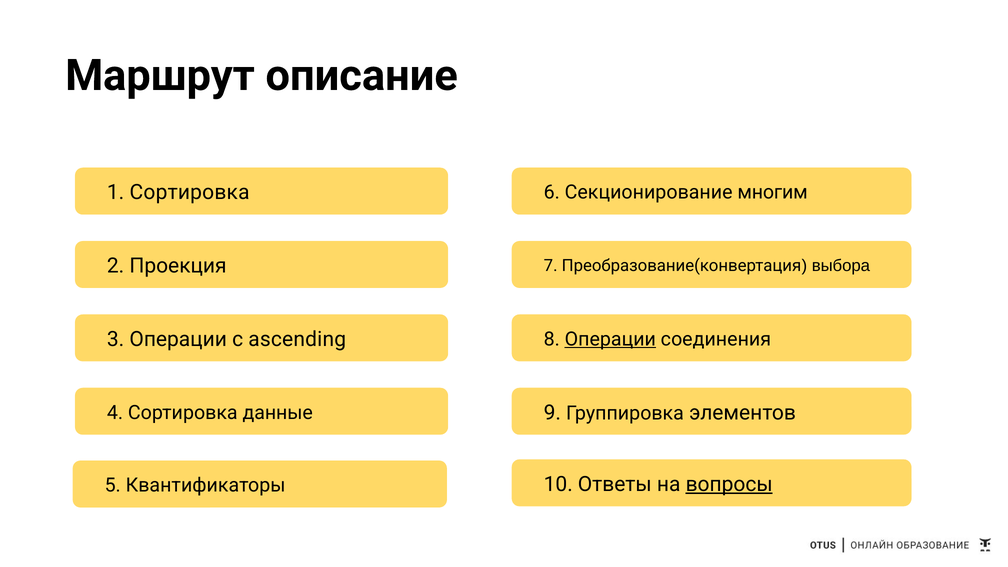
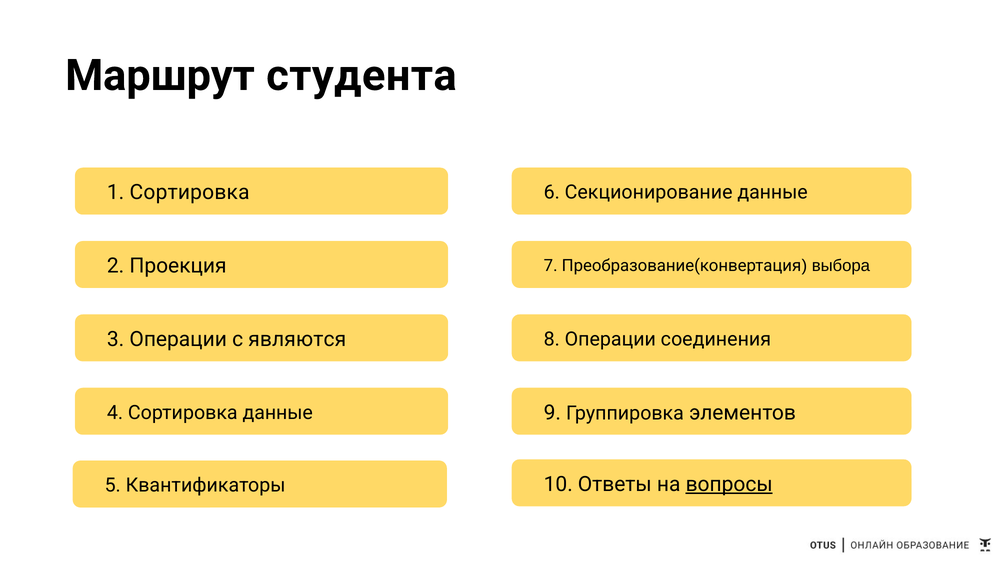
описание: описание -> студента
Секционирование многим: многим -> данные
ascending: ascending -> являются
Операции at (610, 339) underline: present -> none
